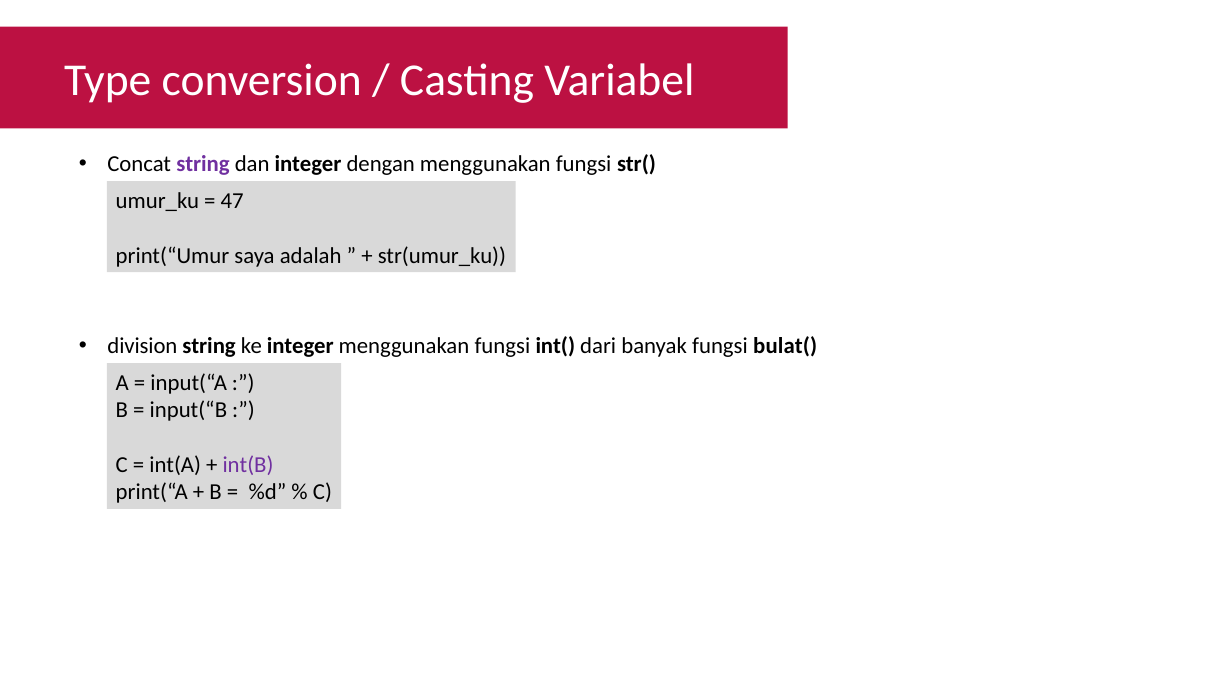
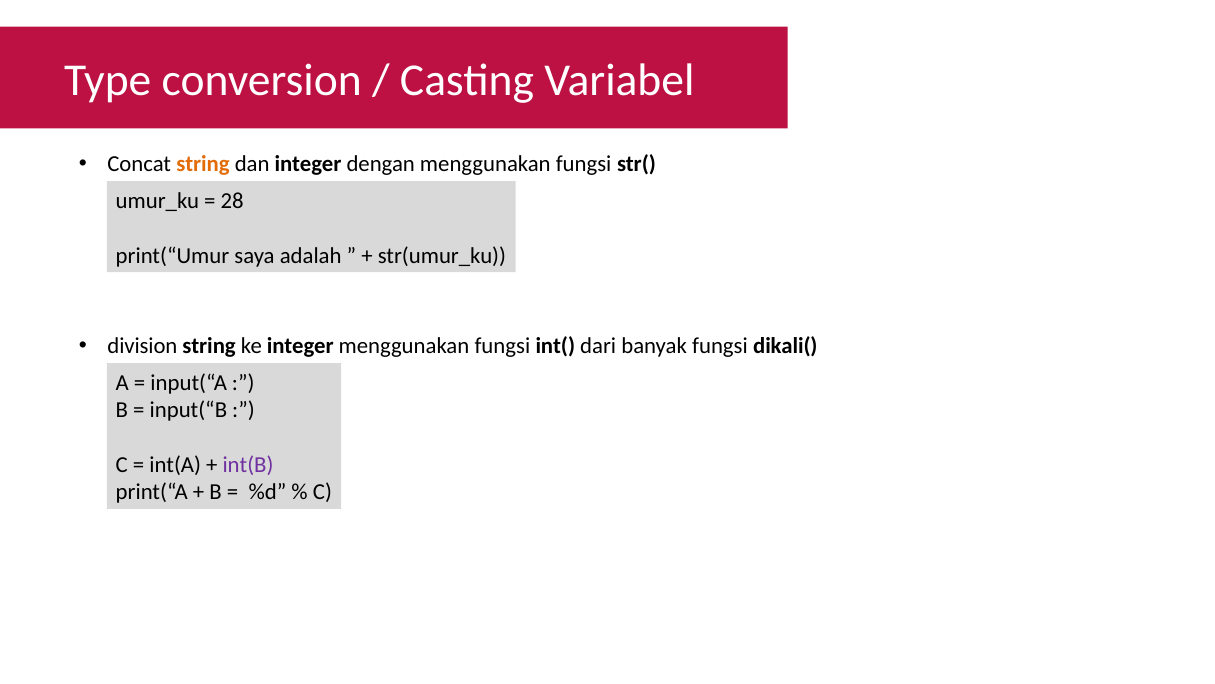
string at (203, 164) colour: purple -> orange
47: 47 -> 28
bulat(: bulat( -> dikali(
